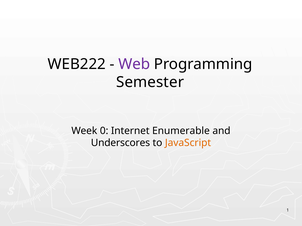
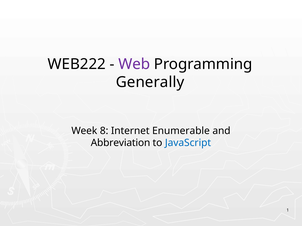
Semester: Semester -> Generally
0: 0 -> 8
Underscores: Underscores -> Abbreviation
JavaScript colour: orange -> blue
